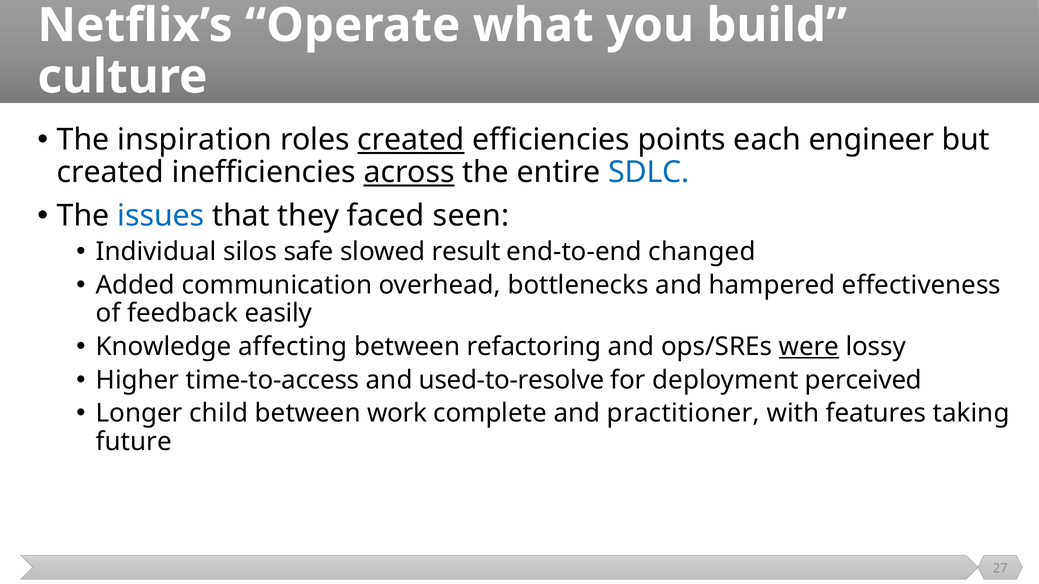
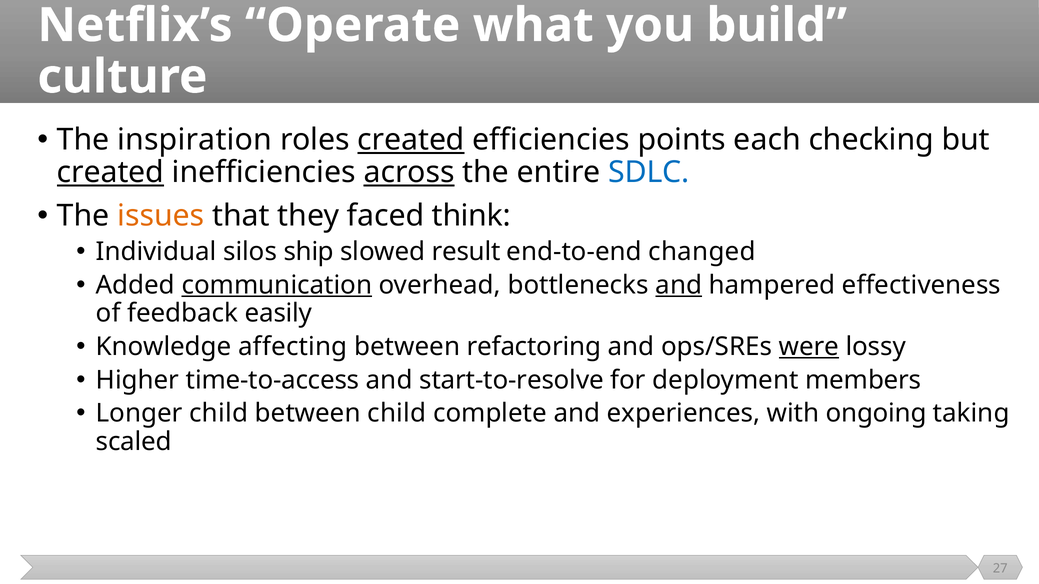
engineer: engineer -> checking
created at (110, 173) underline: none -> present
issues colour: blue -> orange
seen: seen -> think
safe: safe -> ship
communication underline: none -> present
and at (679, 285) underline: none -> present
used-to-resolve: used-to-resolve -> start-to-resolve
perceived: perceived -> members
between work: work -> child
practitioner: practitioner -> experiences
features: features -> ongoing
future: future -> scaled
